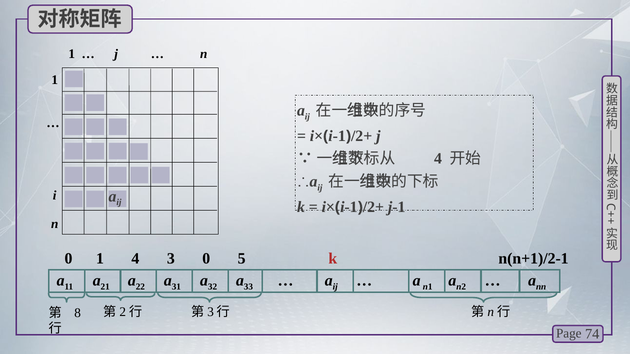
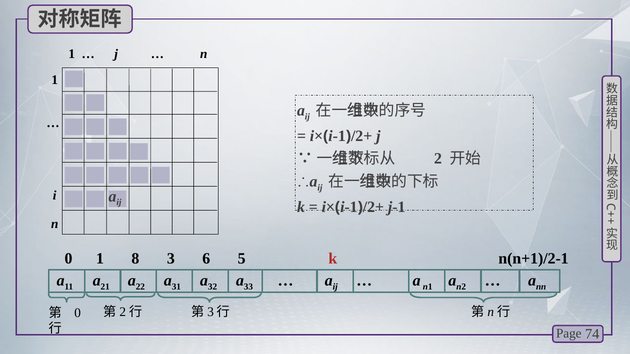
4 at (438, 159): 4 -> 2
1 4: 4 -> 8
3 0: 0 -> 6
8 at (78, 313): 8 -> 0
